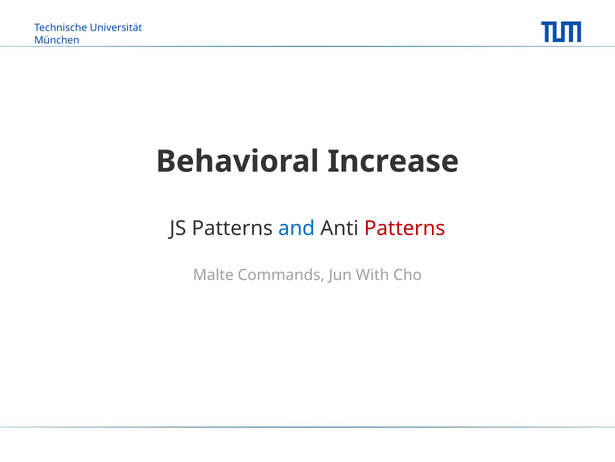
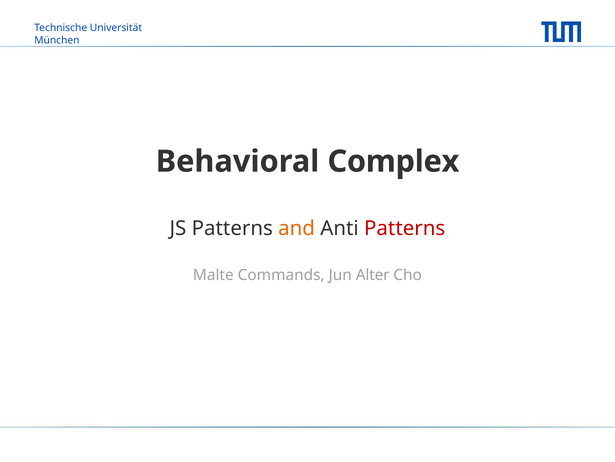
Increase: Increase -> Complex
and colour: blue -> orange
With: With -> Alter
